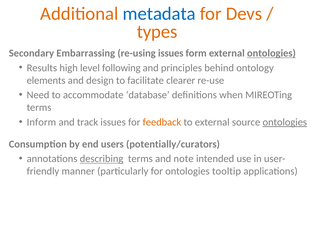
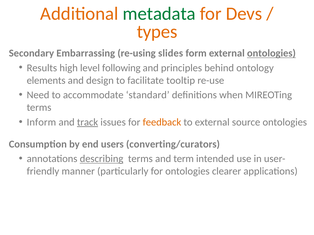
metadata colour: blue -> green
re-using issues: issues -> slides
clearer: clearer -> tooltip
database: database -> standard
track underline: none -> present
ontologies at (285, 122) underline: present -> none
potentially/curators: potentially/curators -> converting/curators
note: note -> term
tooltip: tooltip -> clearer
